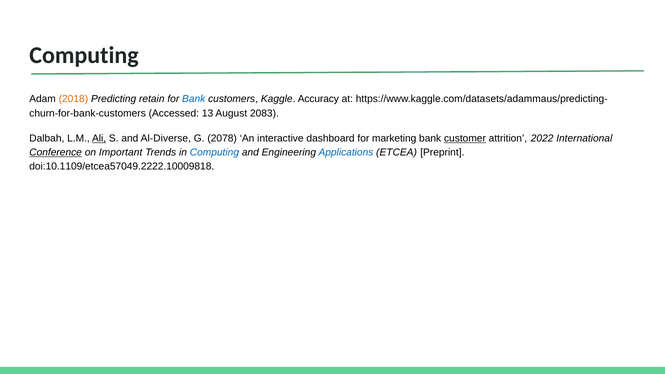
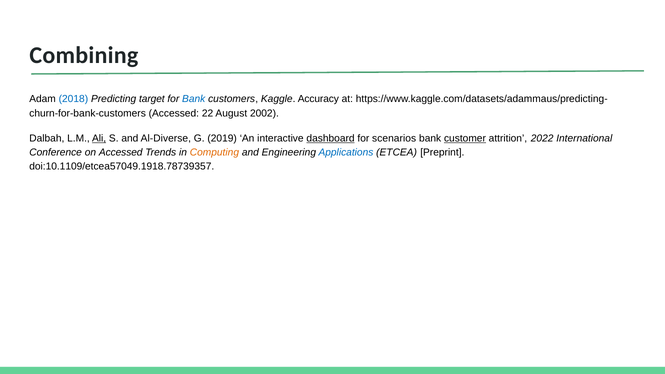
Computing at (84, 55): Computing -> Combining
2018 colour: orange -> blue
retain: retain -> target
13: 13 -> 22
2083: 2083 -> 2002
2078: 2078 -> 2019
dashboard underline: none -> present
marketing: marketing -> scenarios
Conference underline: present -> none
on Important: Important -> Accessed
Computing at (214, 152) colour: blue -> orange
doi:10.1109/etcea57049.2222.10009818: doi:10.1109/etcea57049.2222.10009818 -> doi:10.1109/etcea57049.1918.78739357
